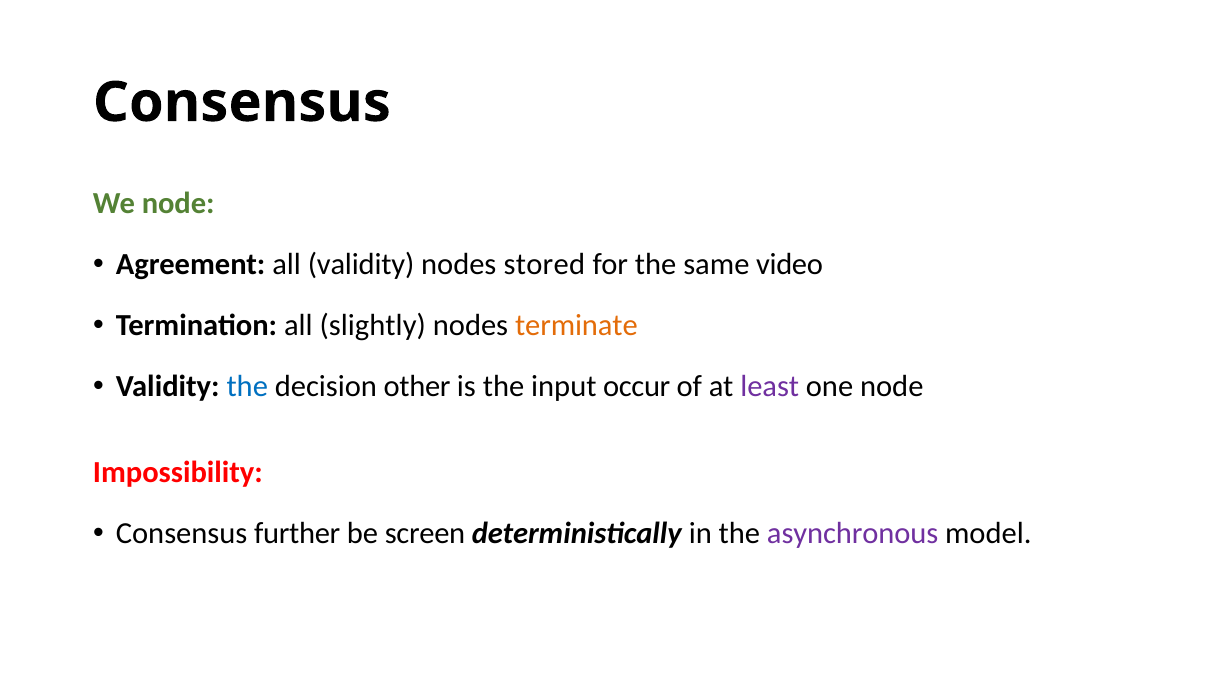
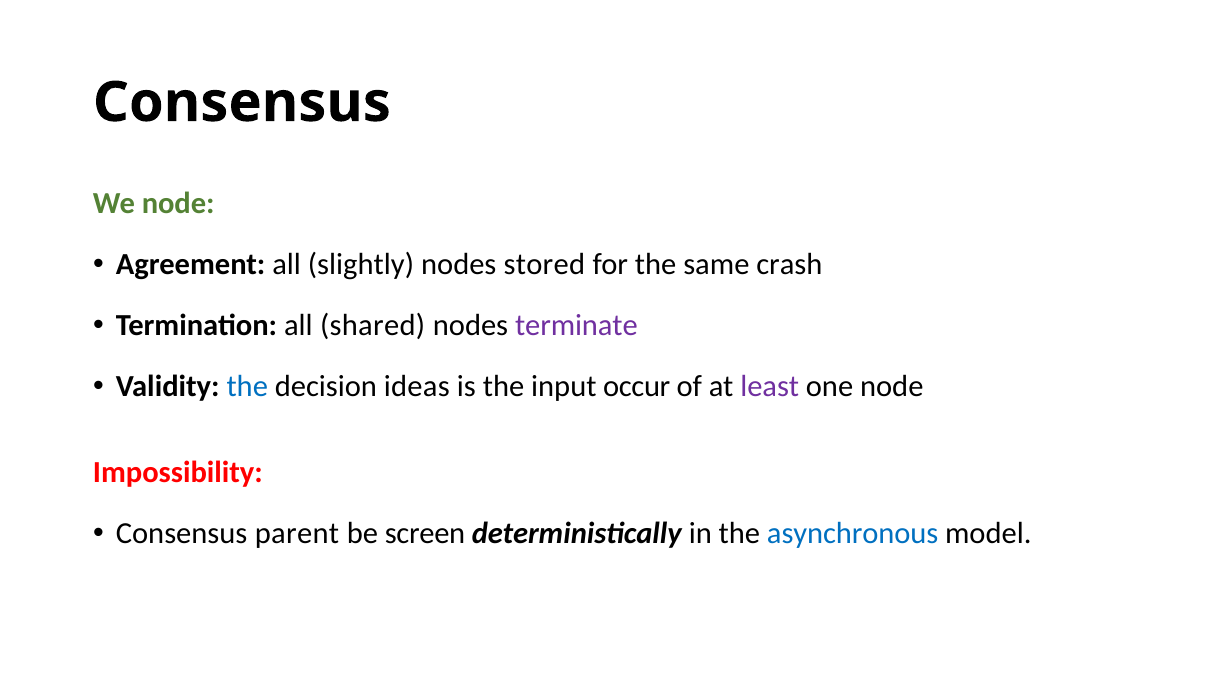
all validity: validity -> slightly
video: video -> crash
slightly: slightly -> shared
terminate colour: orange -> purple
other: other -> ideas
further: further -> parent
asynchronous colour: purple -> blue
